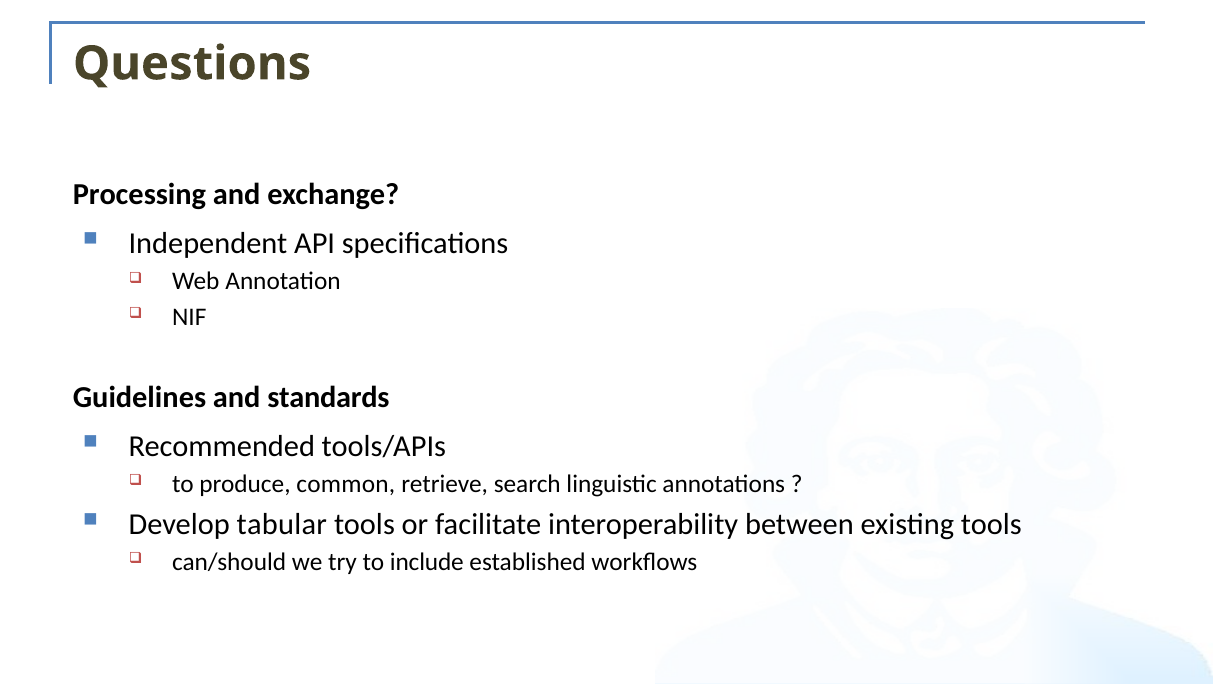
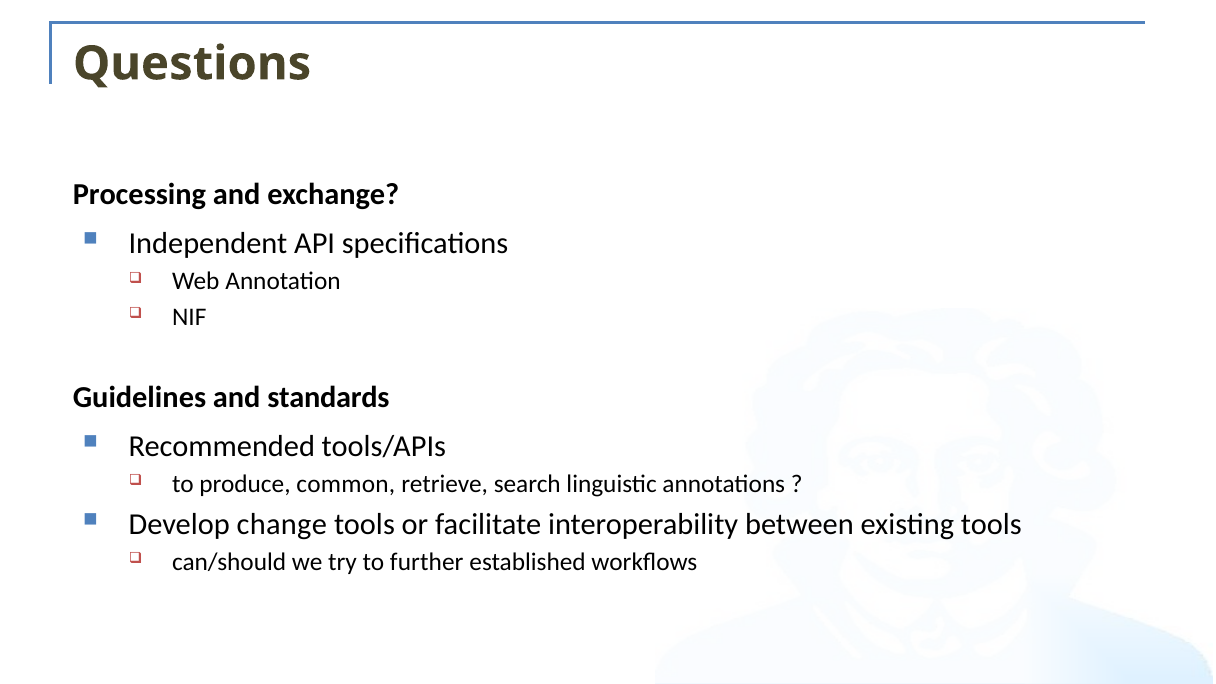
tabular: tabular -> change
include: include -> further
